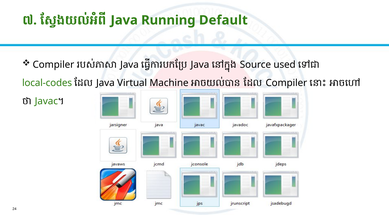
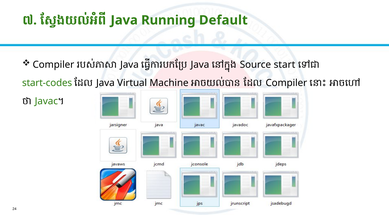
used: used -> start
local-codes: local-codes -> start-codes
